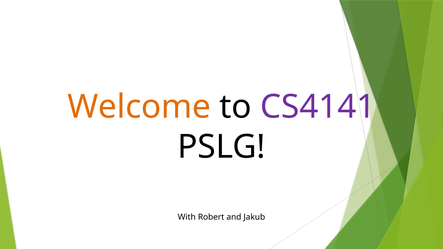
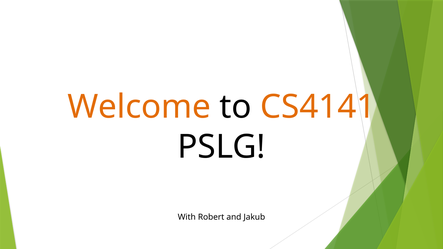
CS4141 colour: purple -> orange
